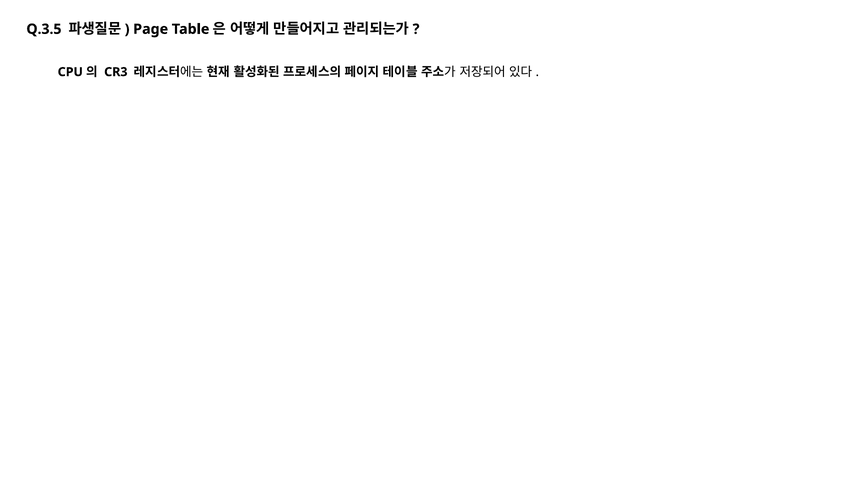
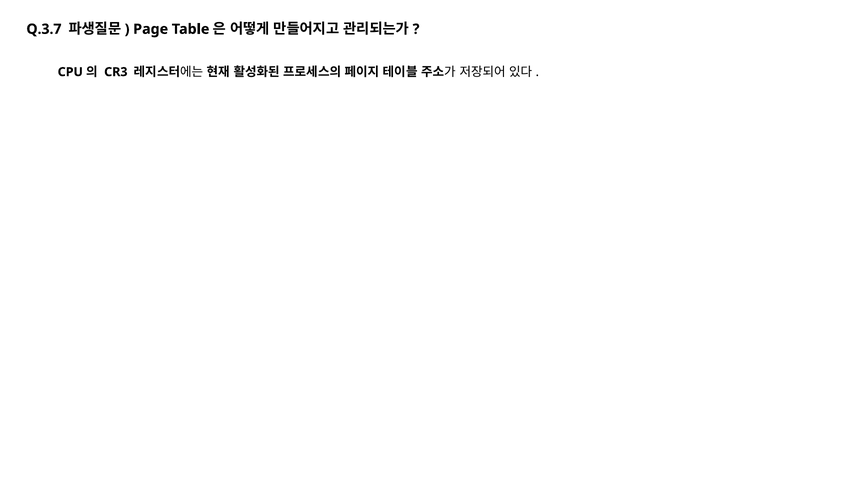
Q.3.5: Q.3.5 -> Q.3.7
